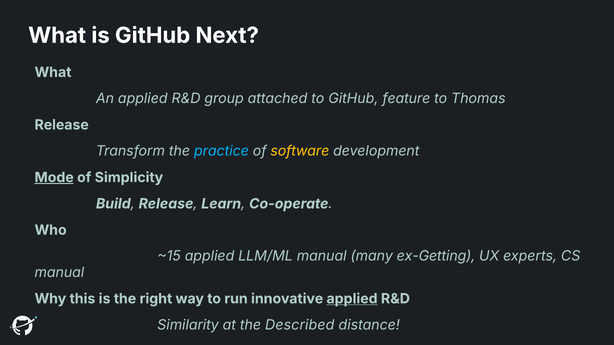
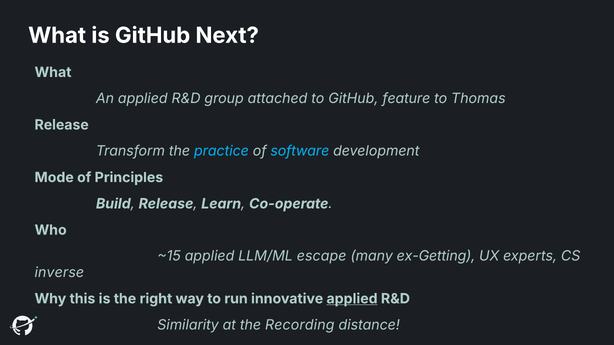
software colour: yellow -> light blue
Mode underline: present -> none
Simplicity: Simplicity -> Principles
LLM/ML manual: manual -> escape
manual at (59, 273): manual -> inverse
Described: Described -> Recording
